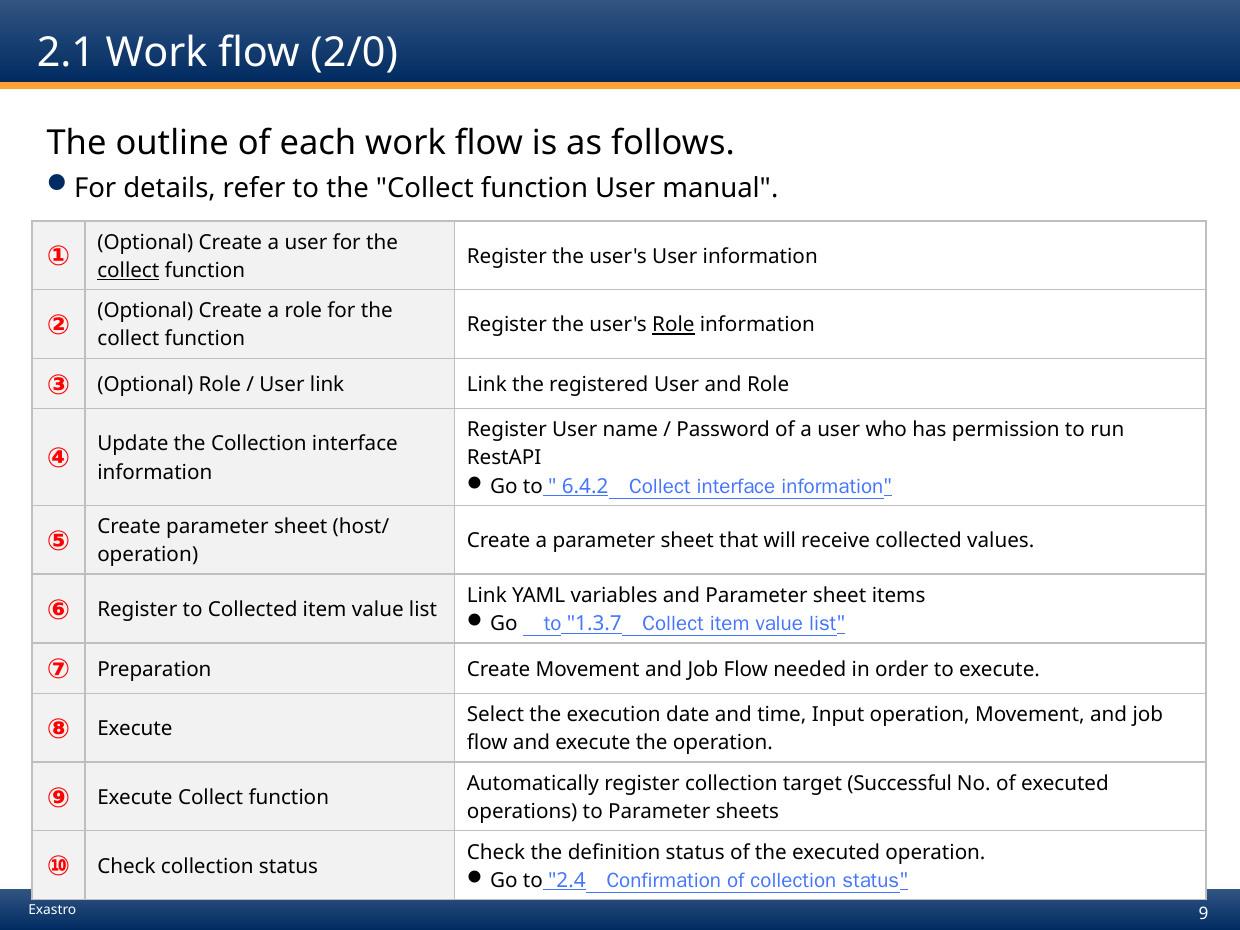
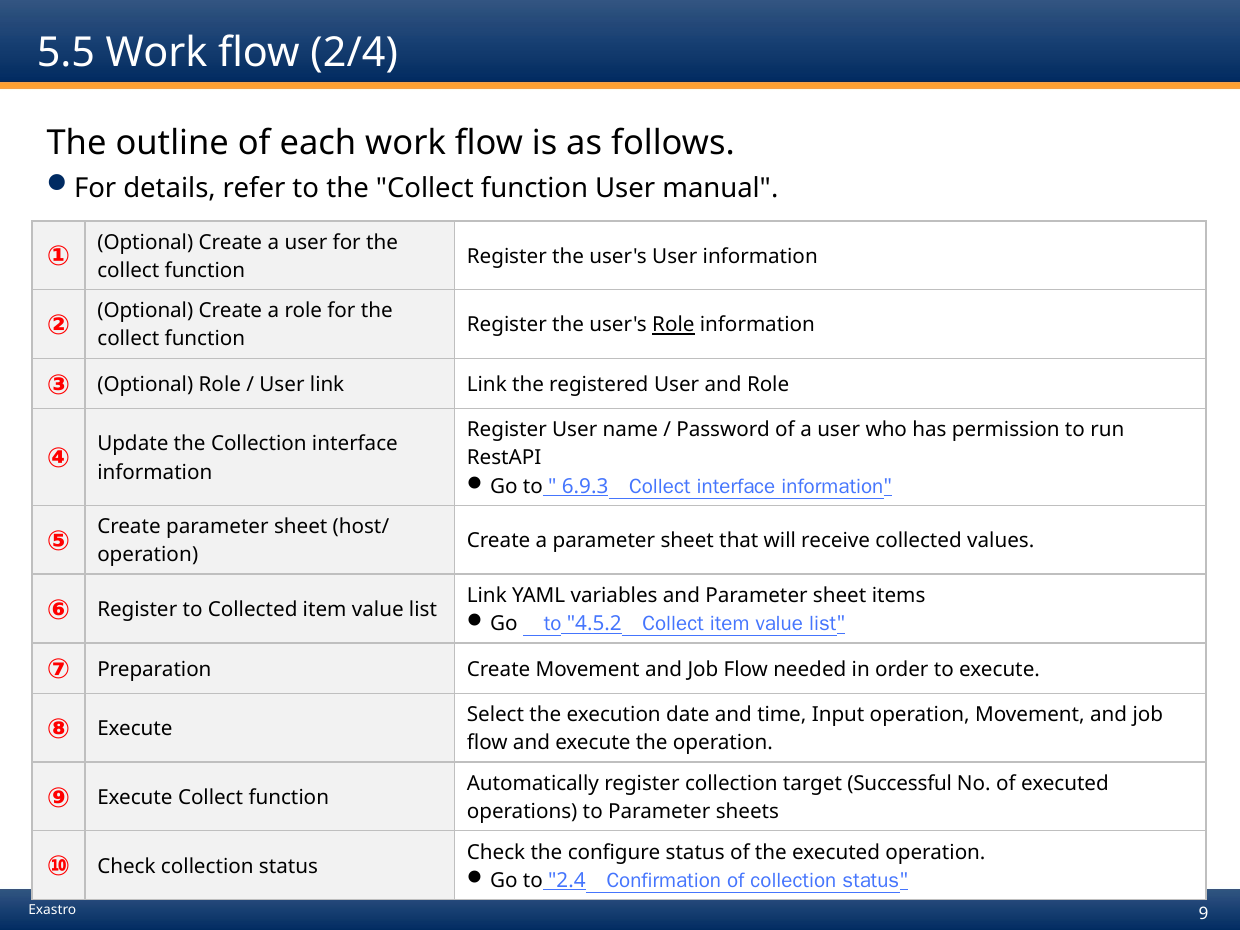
2.1: 2.1 -> 5.5
2/0: 2/0 -> 2/4
collect at (128, 270) underline: present -> none
6.4.2: 6.4.2 -> 6.9.3
1.3.7: 1.3.7 -> 4.5.2
definition: definition -> configure
